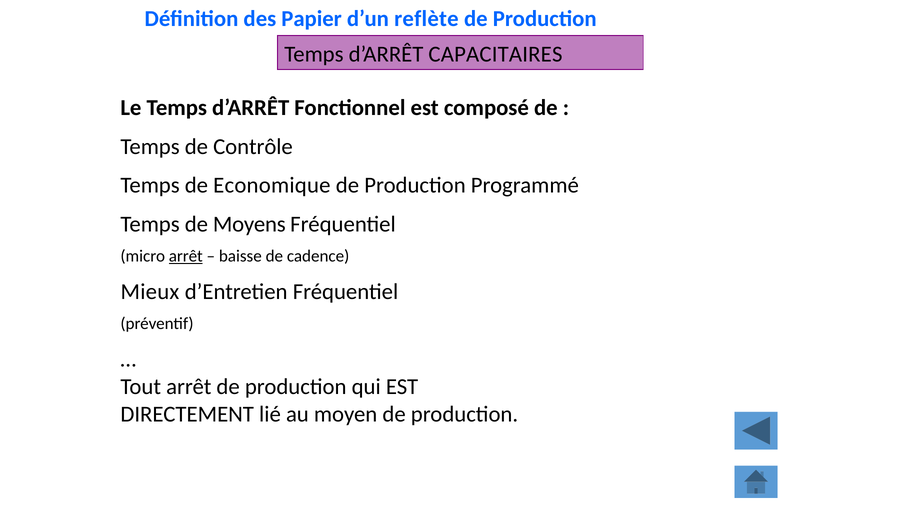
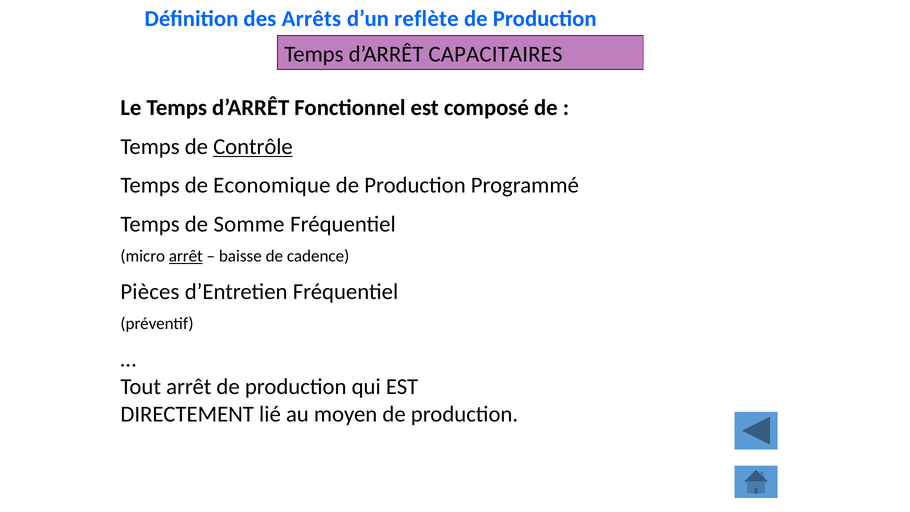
Papier: Papier -> Arrêts
Contrôle underline: none -> present
Moyens: Moyens -> Somme
Mieux: Mieux -> Pièces
